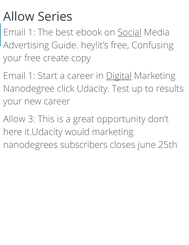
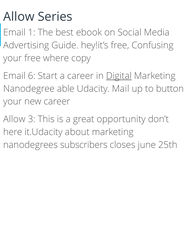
Social underline: present -> none
create: create -> where
1 at (32, 76): 1 -> 6
click: click -> able
Test: Test -> Mail
results: results -> button
would: would -> about
